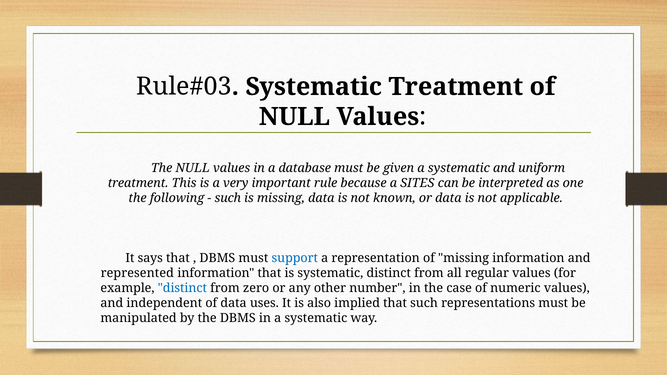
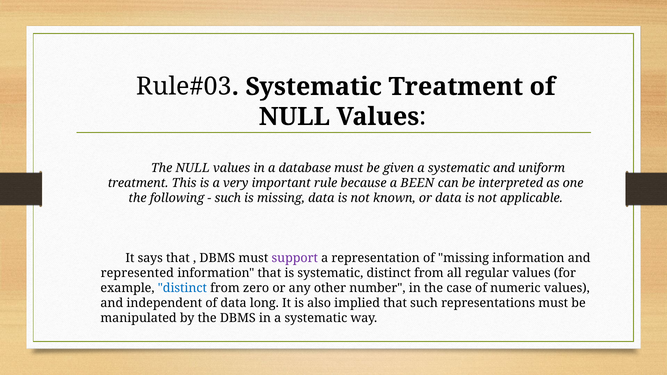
SITES: SITES -> BEEN
support colour: blue -> purple
uses: uses -> long
